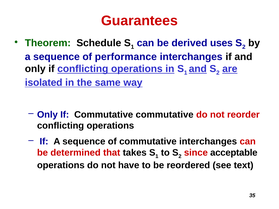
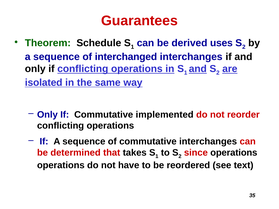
performance: performance -> interchanged
Commutative commutative: commutative -> implemented
since acceptable: acceptable -> operations
